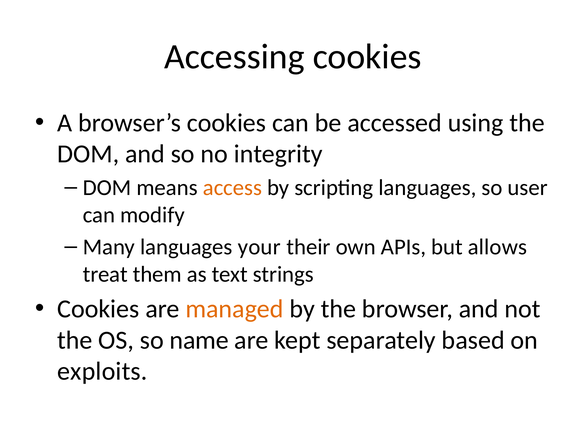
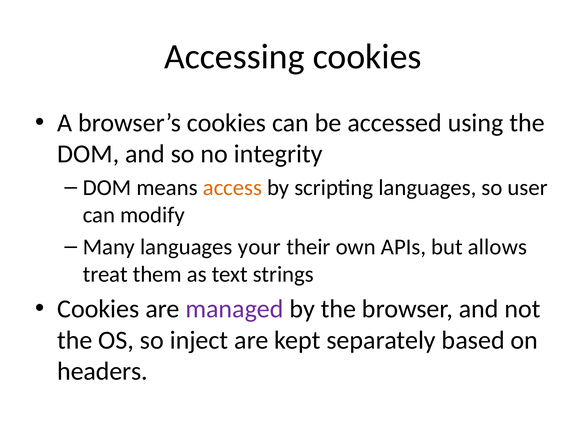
managed colour: orange -> purple
name: name -> inject
exploits: exploits -> headers
